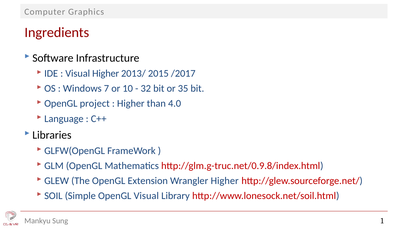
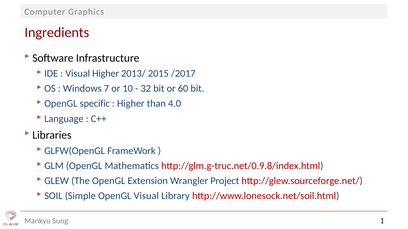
35: 35 -> 60
project: project -> specific
Wrangler Higher: Higher -> Project
